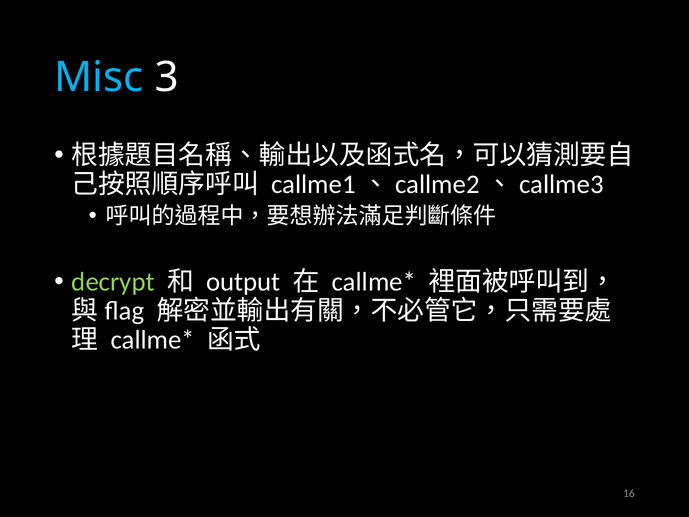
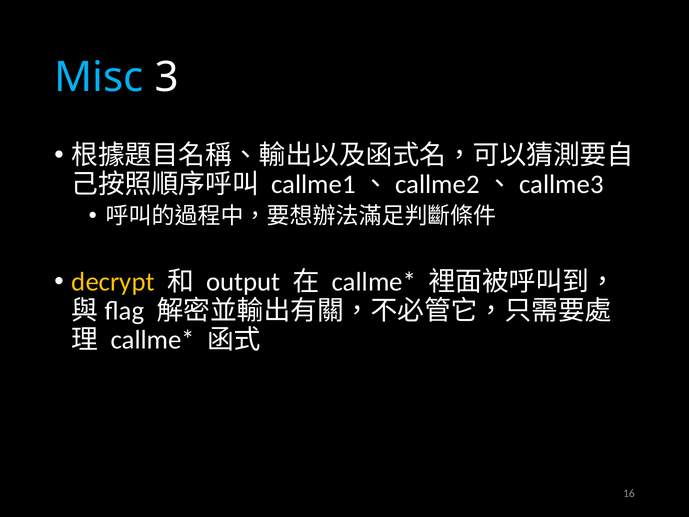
decrypt colour: light green -> yellow
